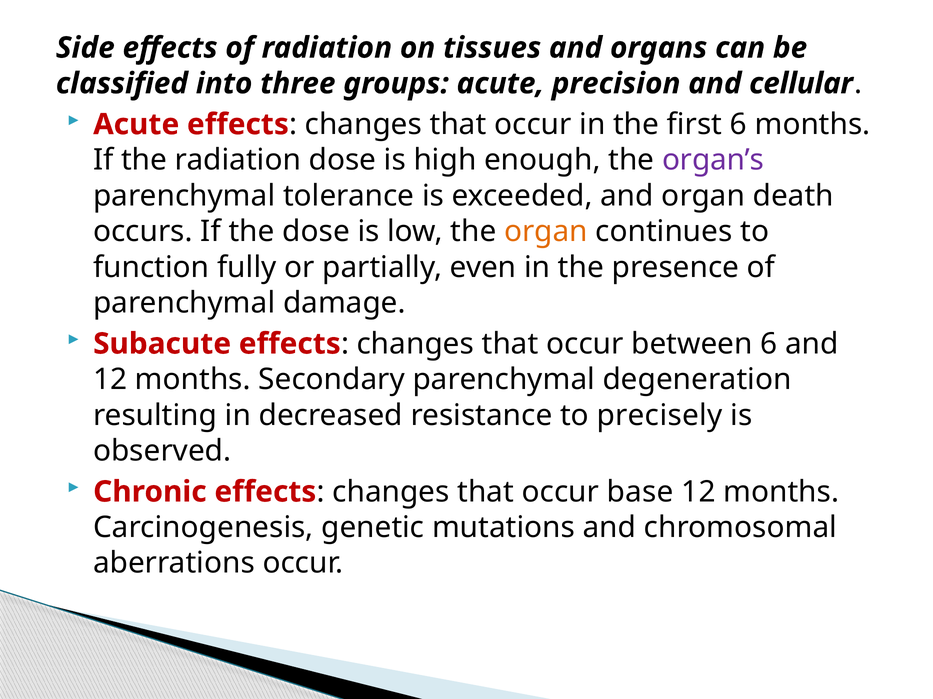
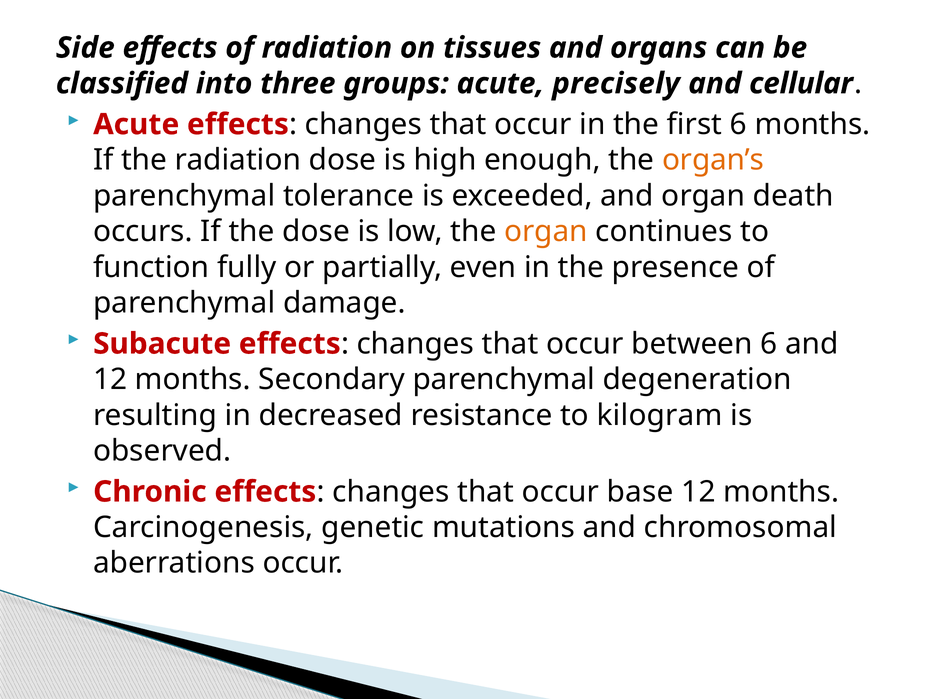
precision: precision -> precisely
organ’s colour: purple -> orange
precisely: precisely -> kilogram
